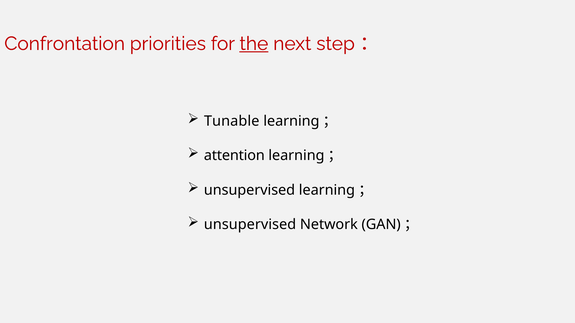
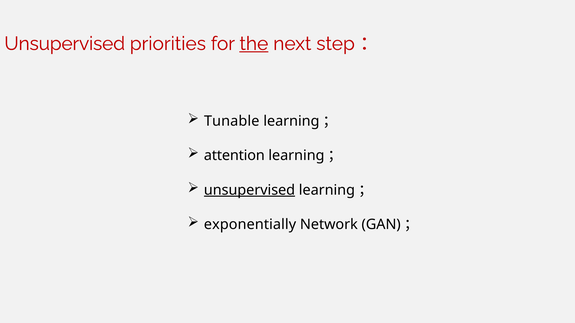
Confrontation at (65, 44): Confrontation -> Unsupervised
unsupervised at (249, 190) underline: none -> present
unsupervised at (250, 225): unsupervised -> exponentially
